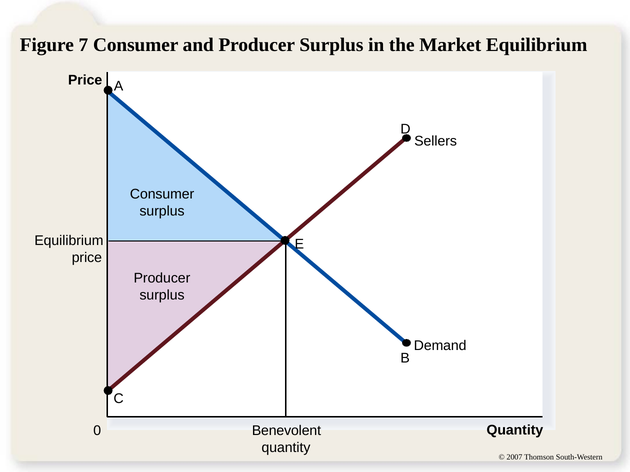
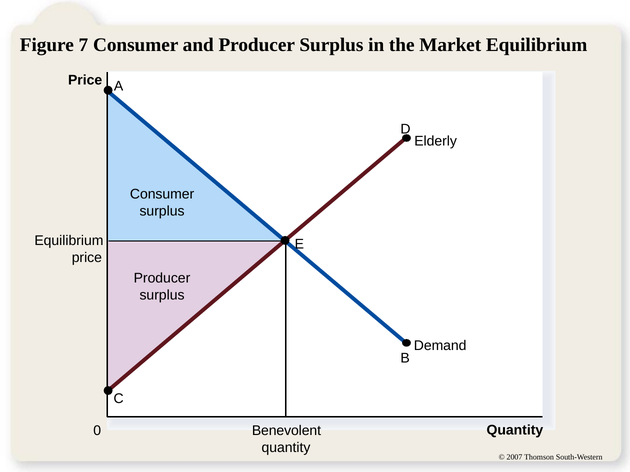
Sellers: Sellers -> Elderly
